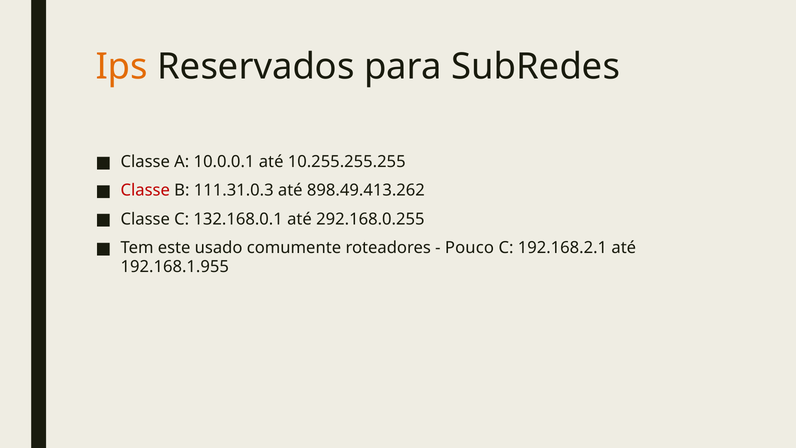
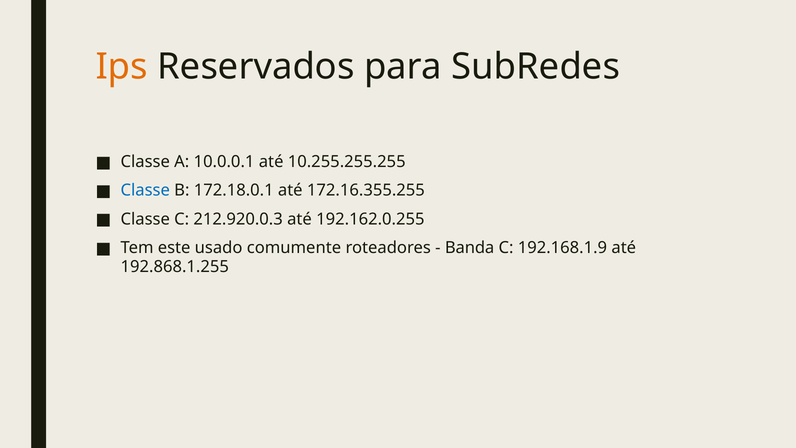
Classe at (145, 190) colour: red -> blue
111.31.0.3: 111.31.0.3 -> 172.18.0.1
898.49.413.262: 898.49.413.262 -> 172.16.355.255
132.168.0.1: 132.168.0.1 -> 212.920.0.3
292.168.0.255: 292.168.0.255 -> 192.162.0.255
Pouco: Pouco -> Banda
192.168.2.1: 192.168.2.1 -> 192.168.1.9
192.168.1.955: 192.168.1.955 -> 192.868.1.255
